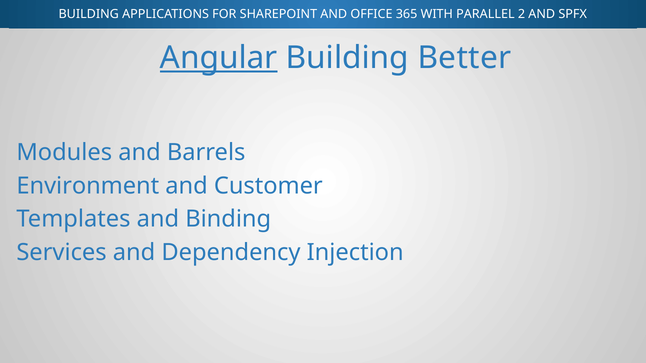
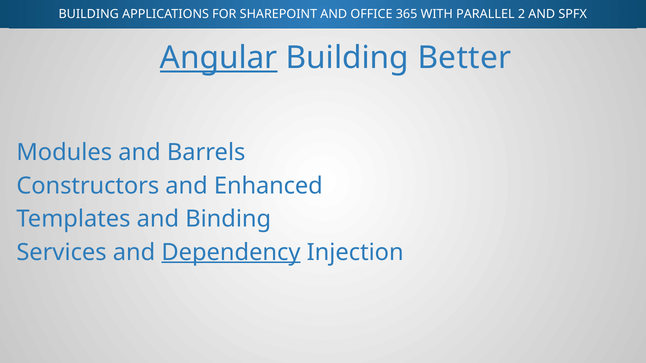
Environment: Environment -> Constructors
Customer: Customer -> Enhanced
Dependency underline: none -> present
